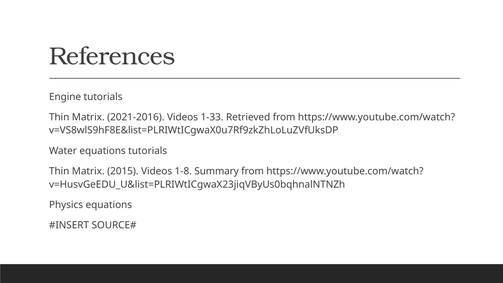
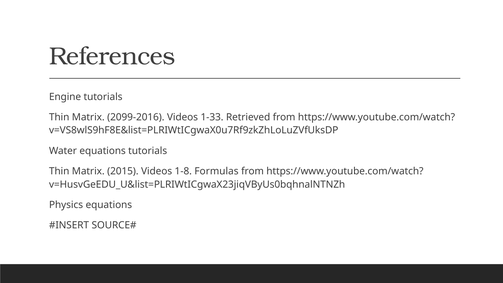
2021-2016: 2021-2016 -> 2099-2016
Summary: Summary -> Formulas
